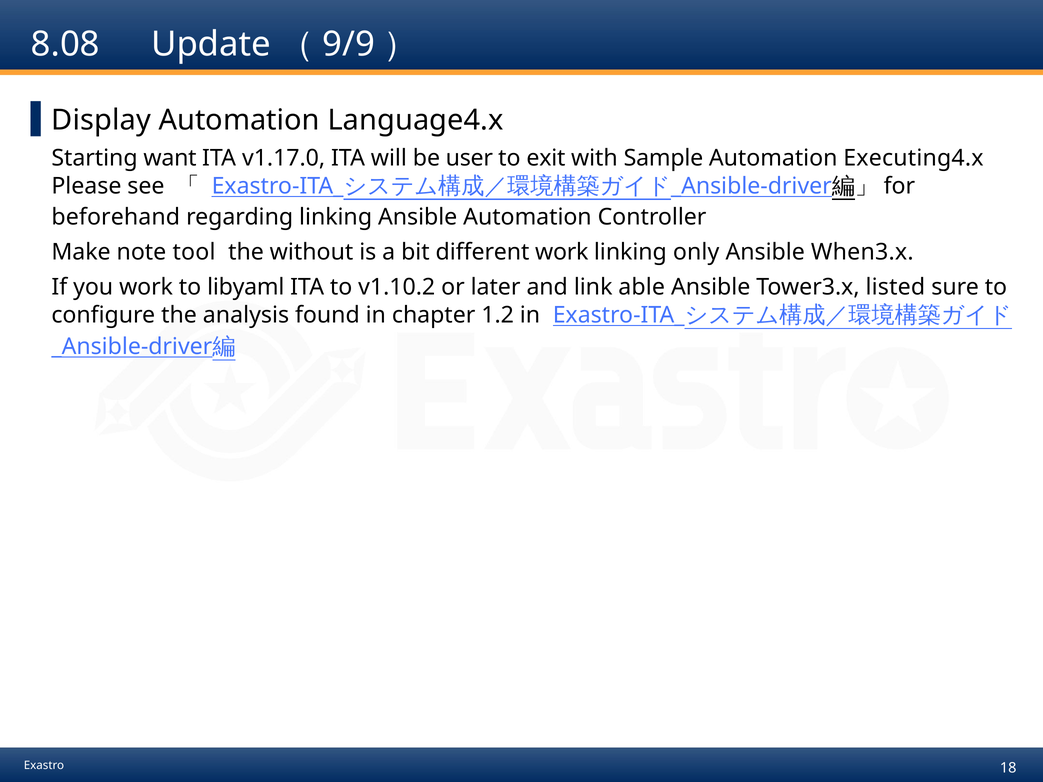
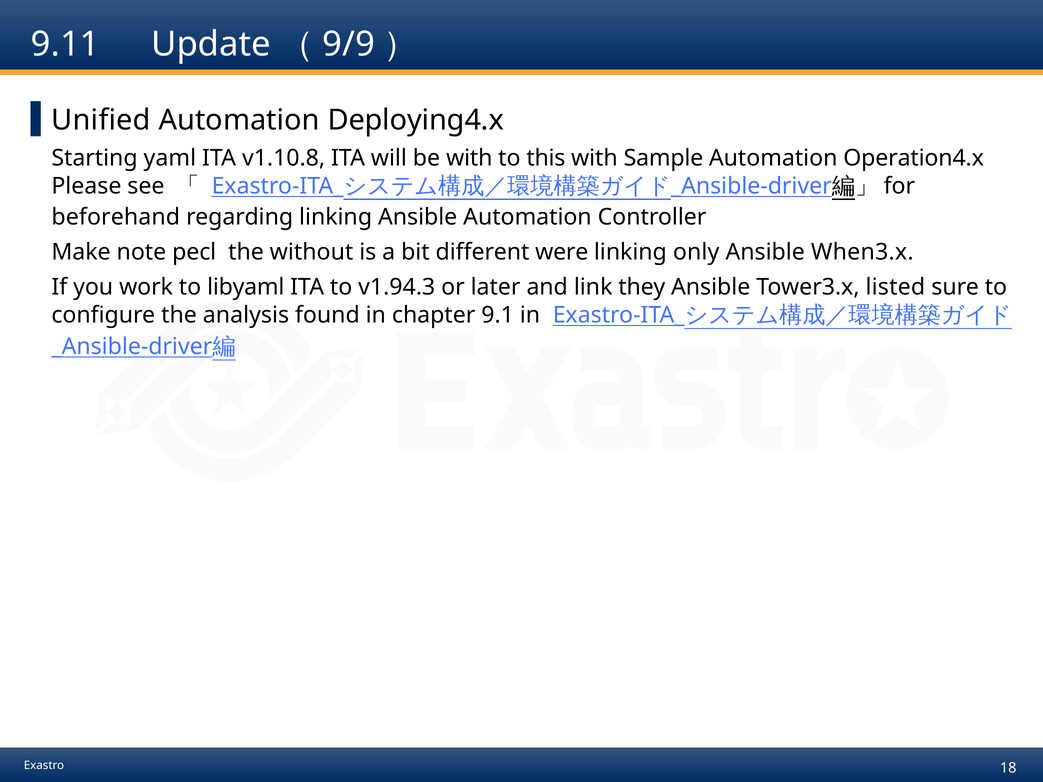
8.08: 8.08 -> 9.11
Display: Display -> Unified
Language4.x: Language4.x -> Deploying4.x
want: want -> yaml
v1.17.0: v1.17.0 -> v1.10.8
be user: user -> with
exit: exit -> this
Executing4.x: Executing4.x -> Operation4.x
tool: tool -> pecl
different work: work -> were
v1.10.2: v1.10.2 -> v1.94.3
able: able -> they
1.2: 1.2 -> 9.1
